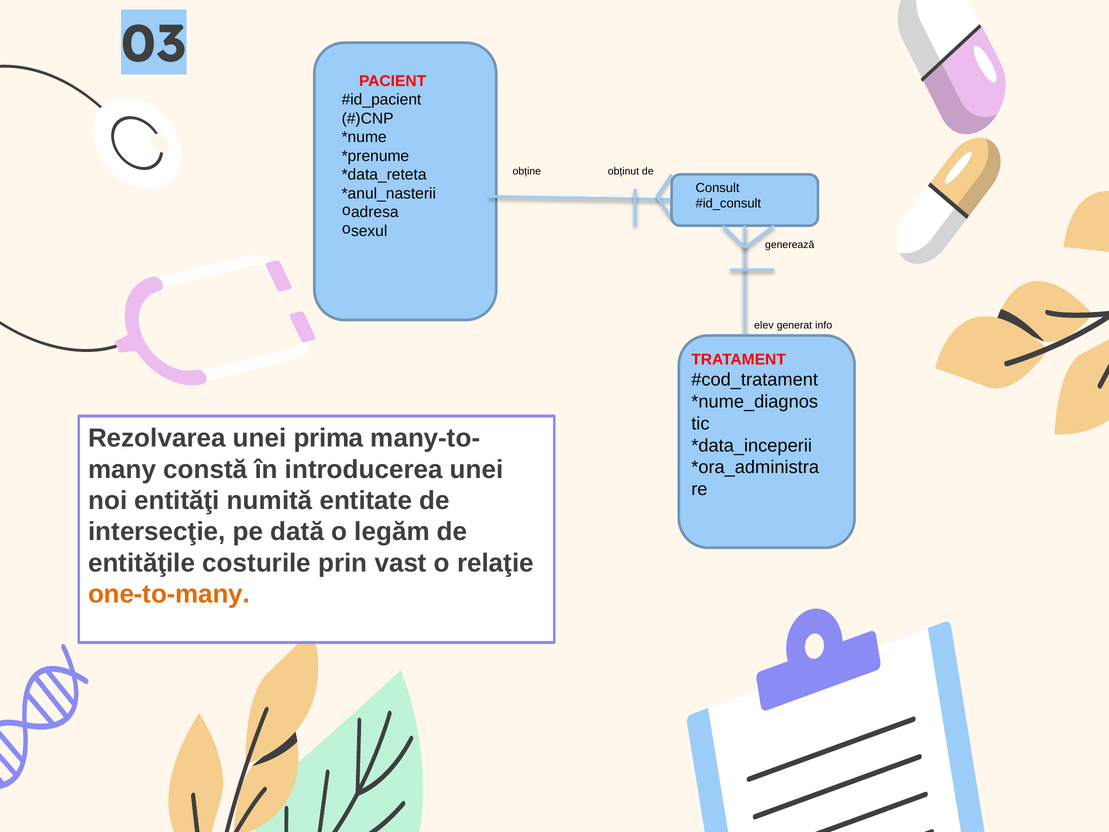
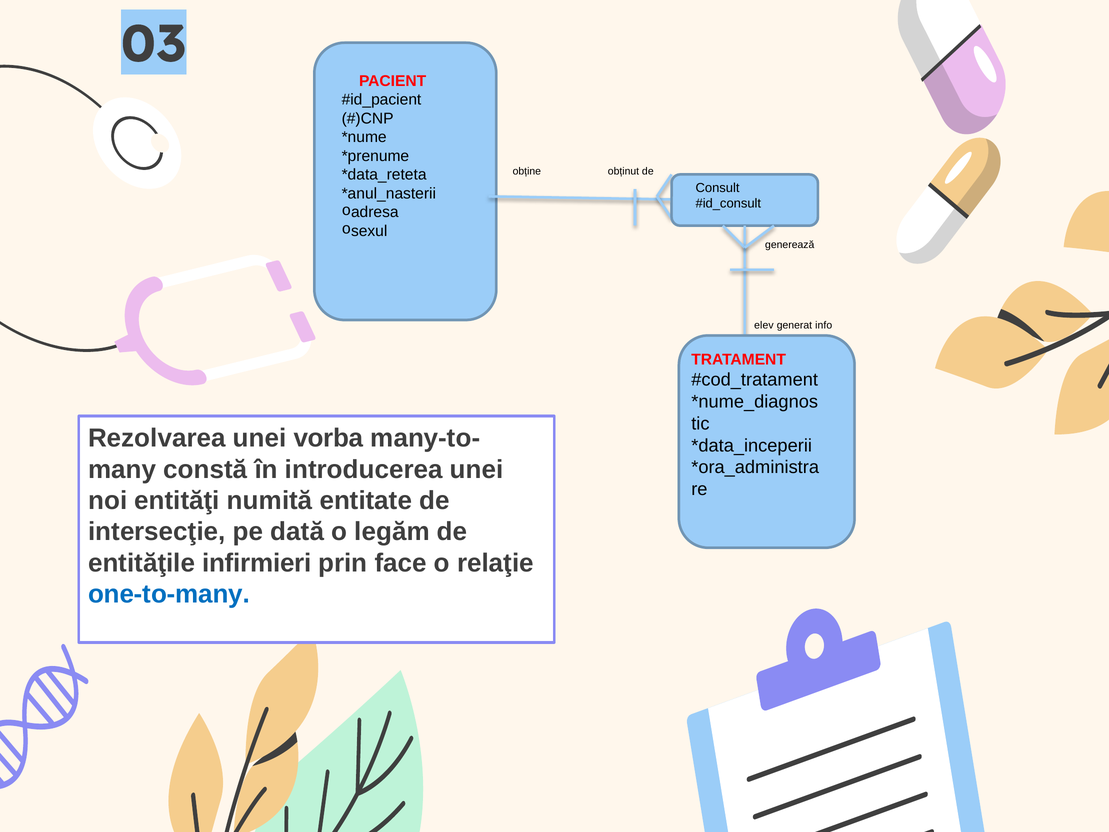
prima: prima -> vorba
costurile: costurile -> infirmieri
vast: vast -> face
one-to-many colour: orange -> blue
